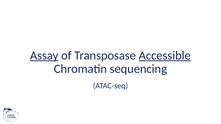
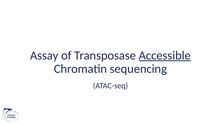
Assay underline: present -> none
